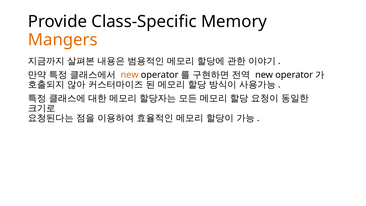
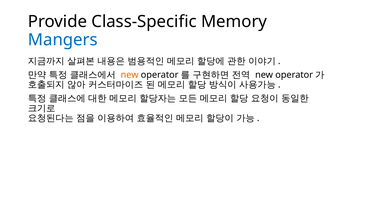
Mangers colour: orange -> blue
